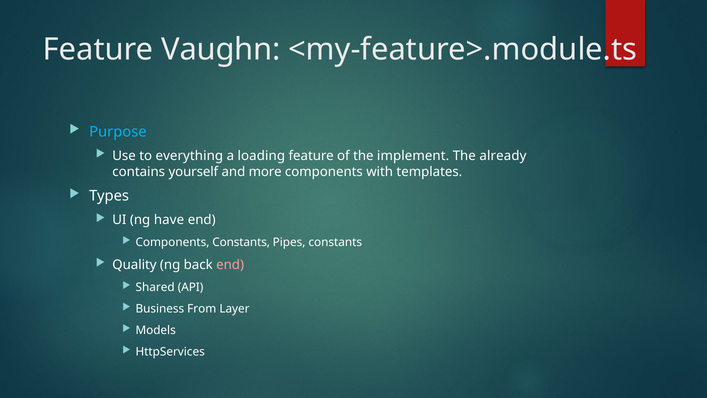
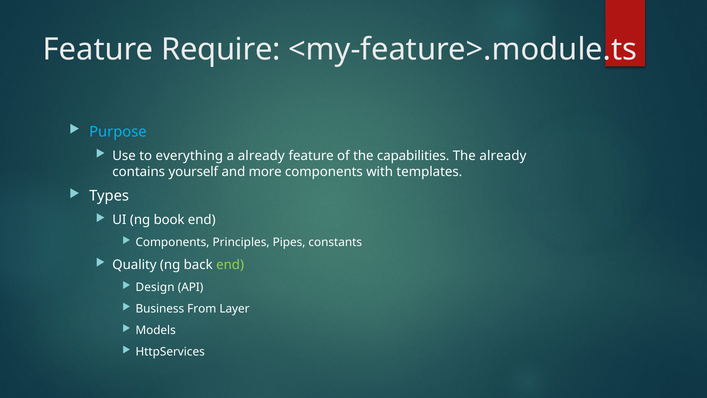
Vaughn: Vaughn -> Require
a loading: loading -> already
implement: implement -> capabilities
have: have -> book
Components Constants: Constants -> Principles
end at (230, 265) colour: pink -> light green
Shared: Shared -> Design
